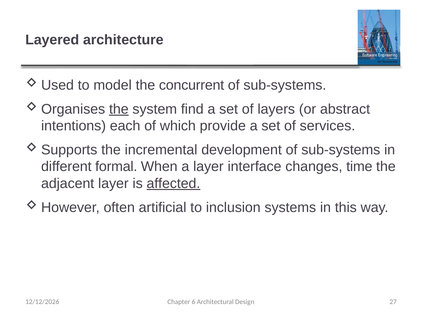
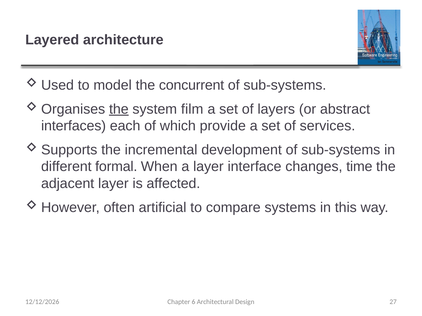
find: find -> film
intentions: intentions -> interfaces
affected underline: present -> none
inclusion: inclusion -> compare
